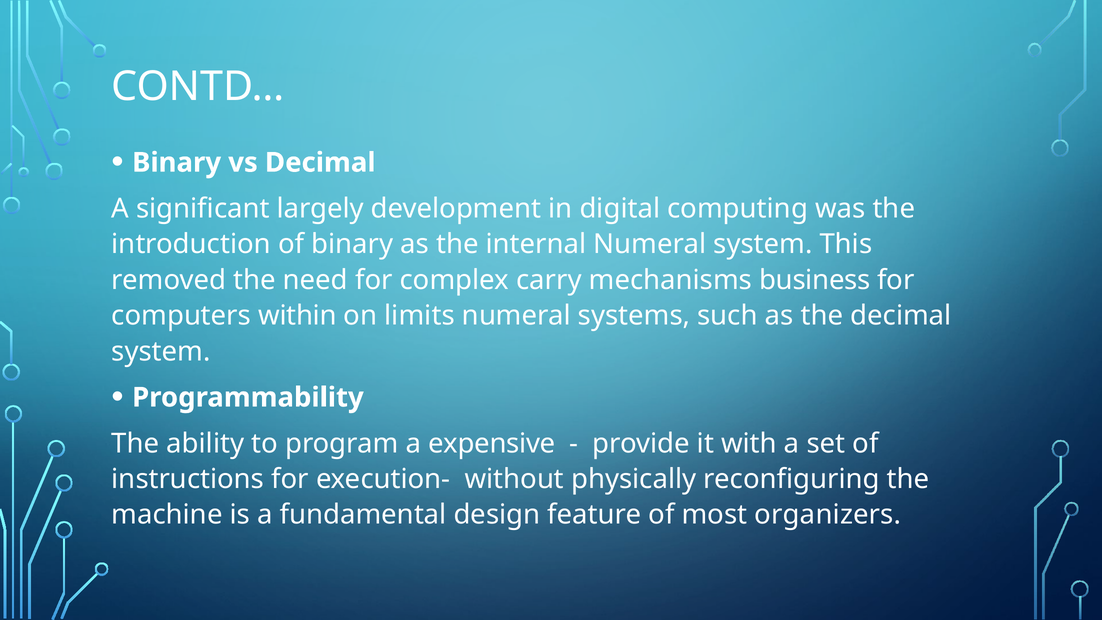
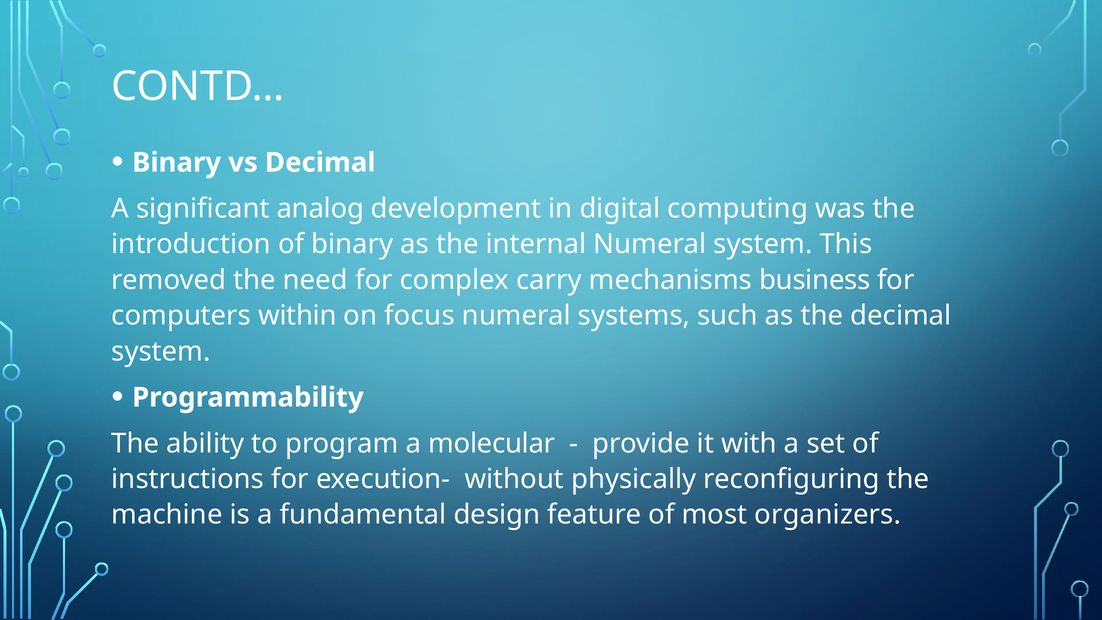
largely: largely -> analog
limits: limits -> focus
expensive: expensive -> molecular
